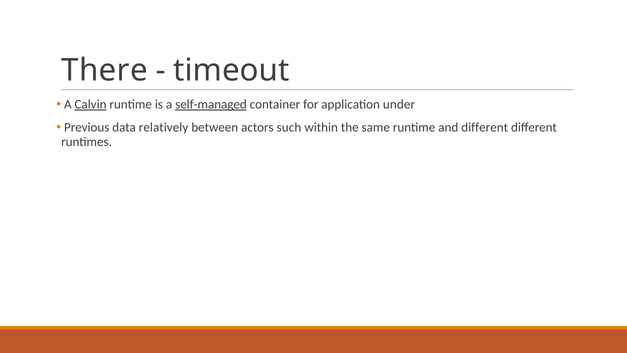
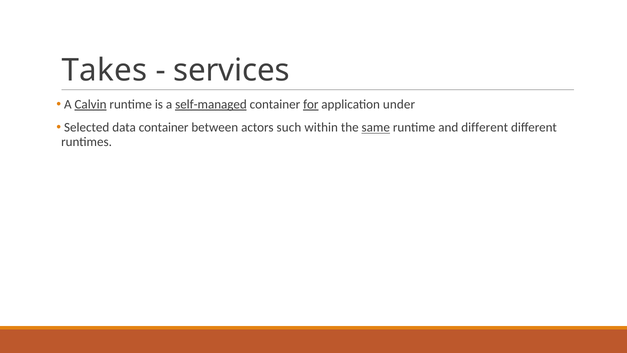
There: There -> Takes
timeout: timeout -> services
for underline: none -> present
Previous: Previous -> Selected
data relatively: relatively -> container
same underline: none -> present
